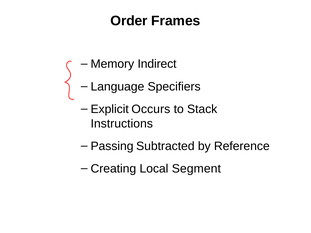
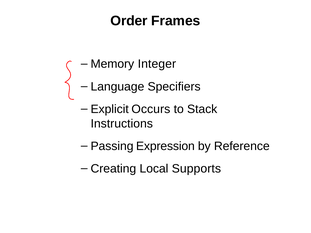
Indirect: Indirect -> Integer
Subtracted: Subtracted -> Expression
Segment: Segment -> Supports
